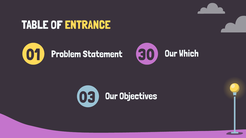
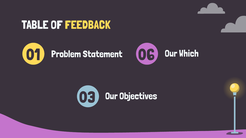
ENTRANCE: ENTRANCE -> FEEDBACK
30: 30 -> 06
